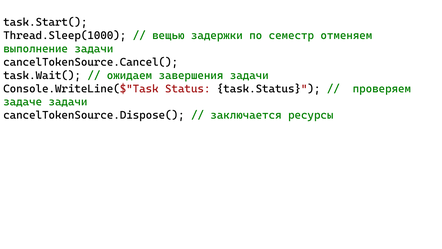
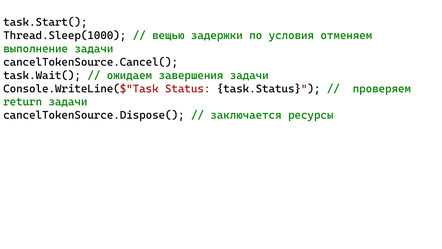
семестр: семестр -> условия
задаче: задаче -> return
